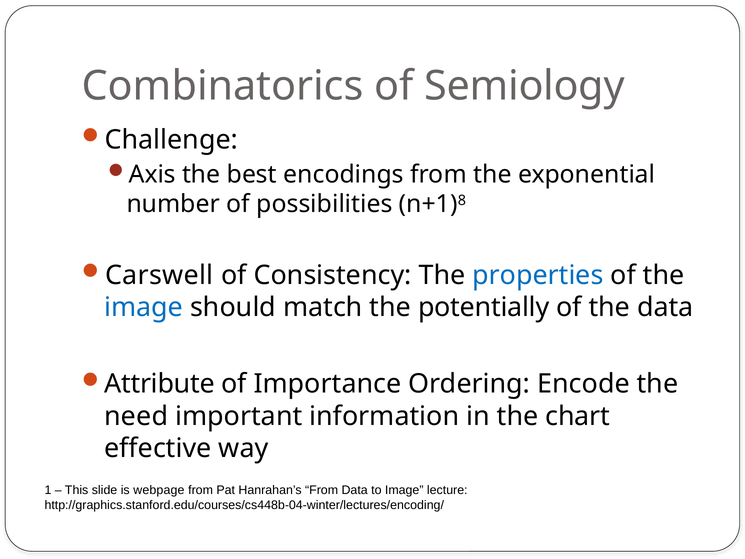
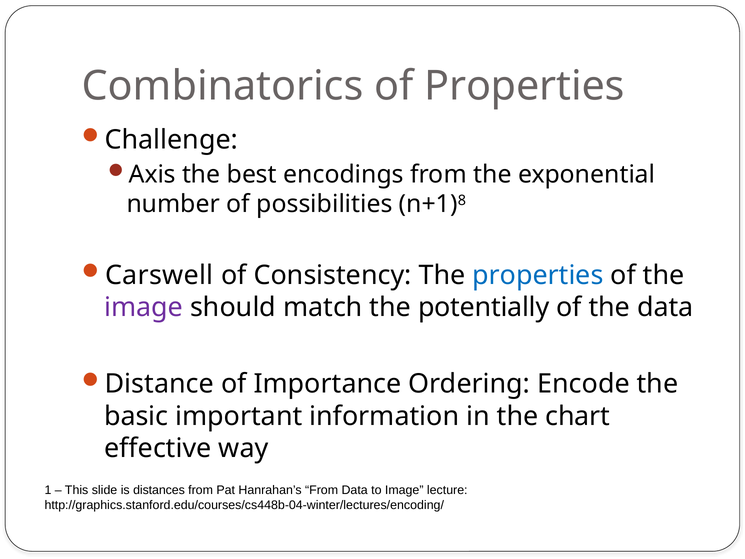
of Semiology: Semiology -> Properties
image at (144, 307) colour: blue -> purple
Attribute: Attribute -> Distance
need: need -> basic
webpage: webpage -> distances
